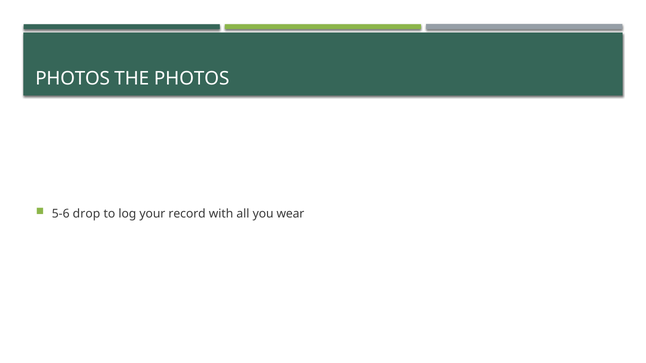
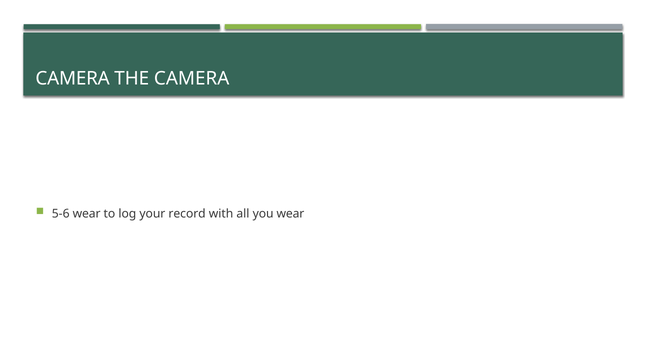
PHOTOS at (73, 78): PHOTOS -> CAMERA
THE PHOTOS: PHOTOS -> CAMERA
5-6 drop: drop -> wear
